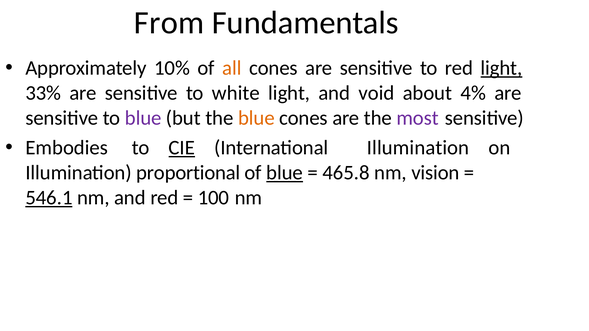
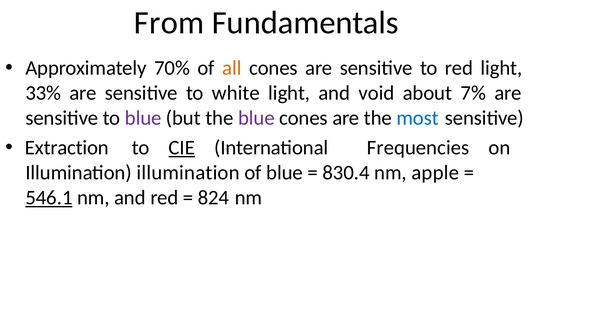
10%: 10% -> 70%
light at (501, 68) underline: present -> none
4%: 4% -> 7%
blue at (256, 118) colour: orange -> purple
most colour: purple -> blue
Embodies: Embodies -> Extraction
International Illumination: Illumination -> Frequencies
Illumination proportional: proportional -> illumination
blue at (285, 173) underline: present -> none
465.8: 465.8 -> 830.4
vision: vision -> apple
100: 100 -> 824
